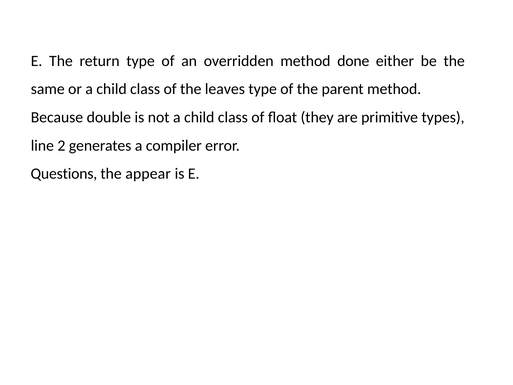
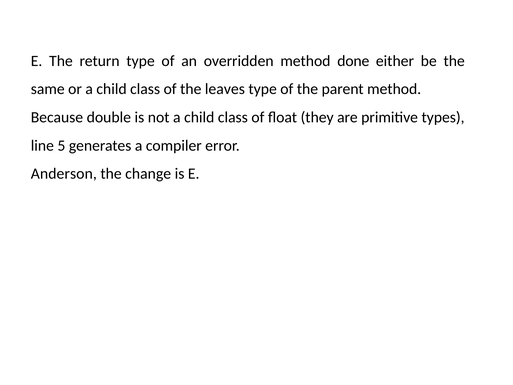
2: 2 -> 5
Questions: Questions -> Anderson
appear: appear -> change
